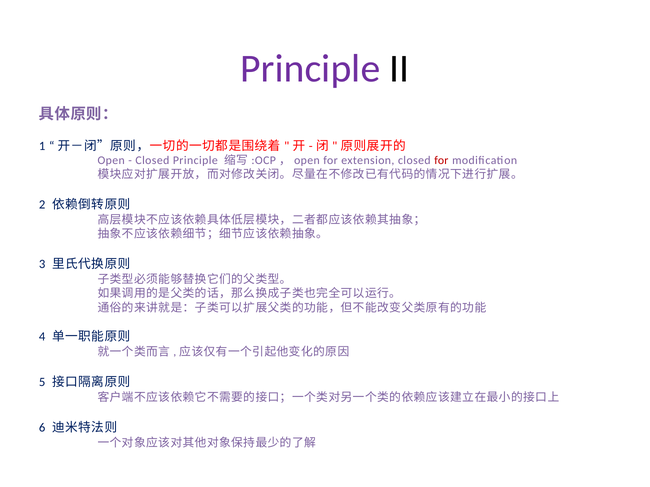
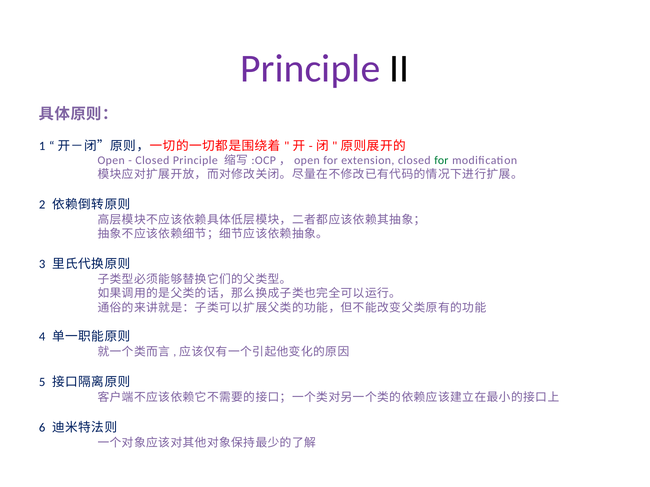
for at (441, 161) colour: red -> green
